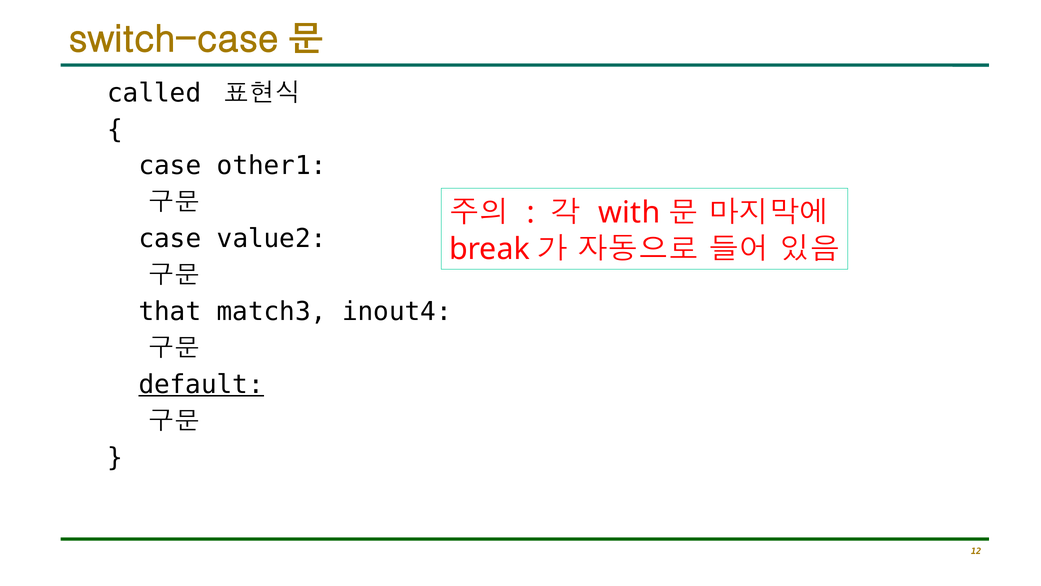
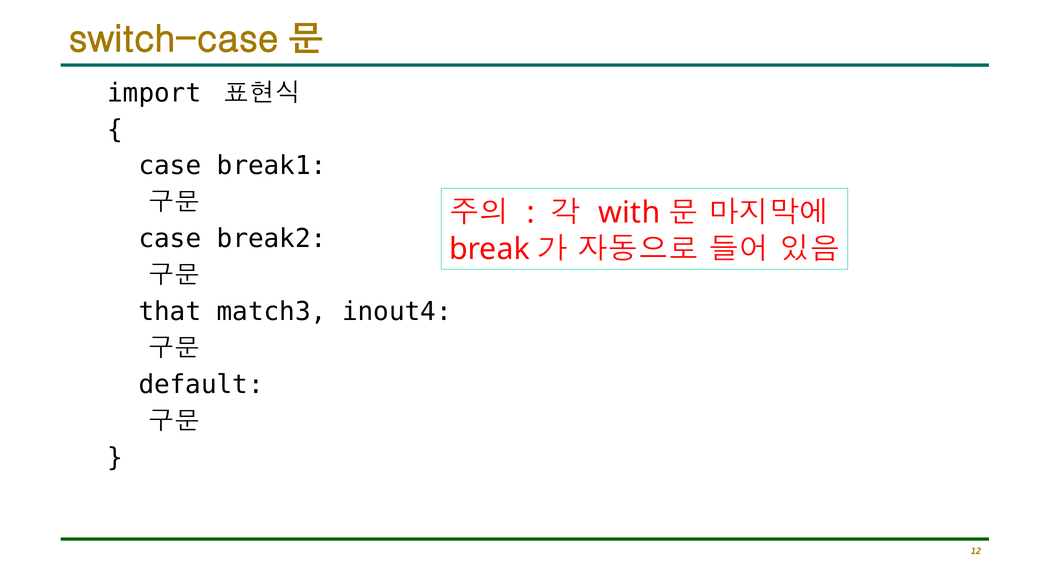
called: called -> import
other1: other1 -> break1
value2: value2 -> break2
default underline: present -> none
